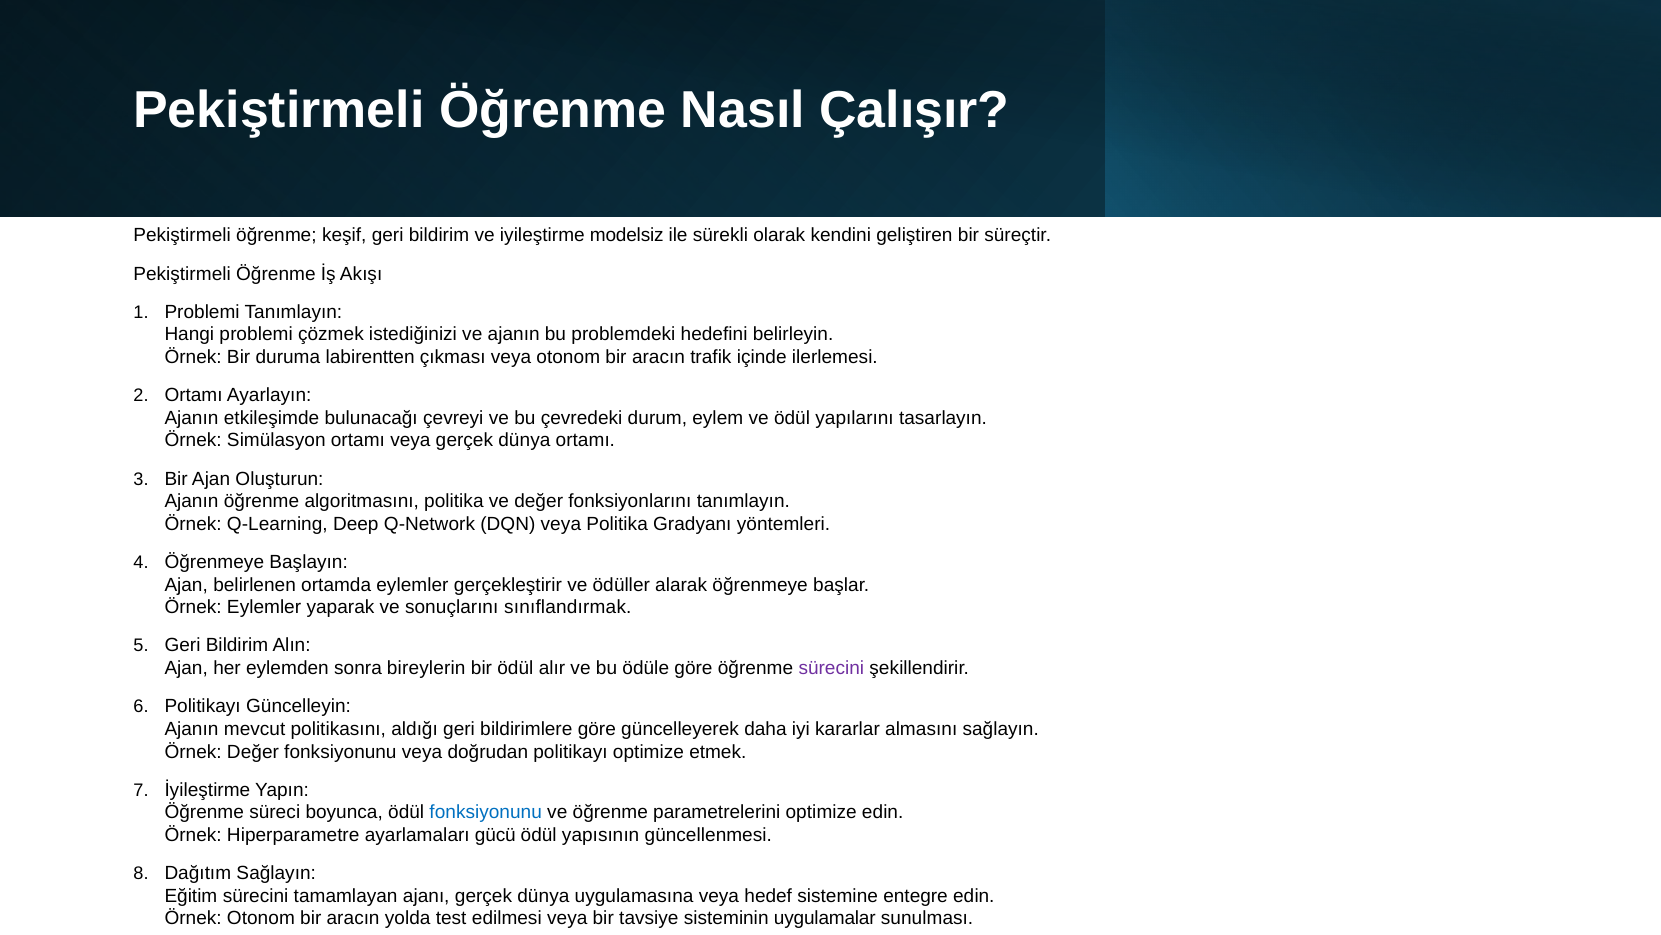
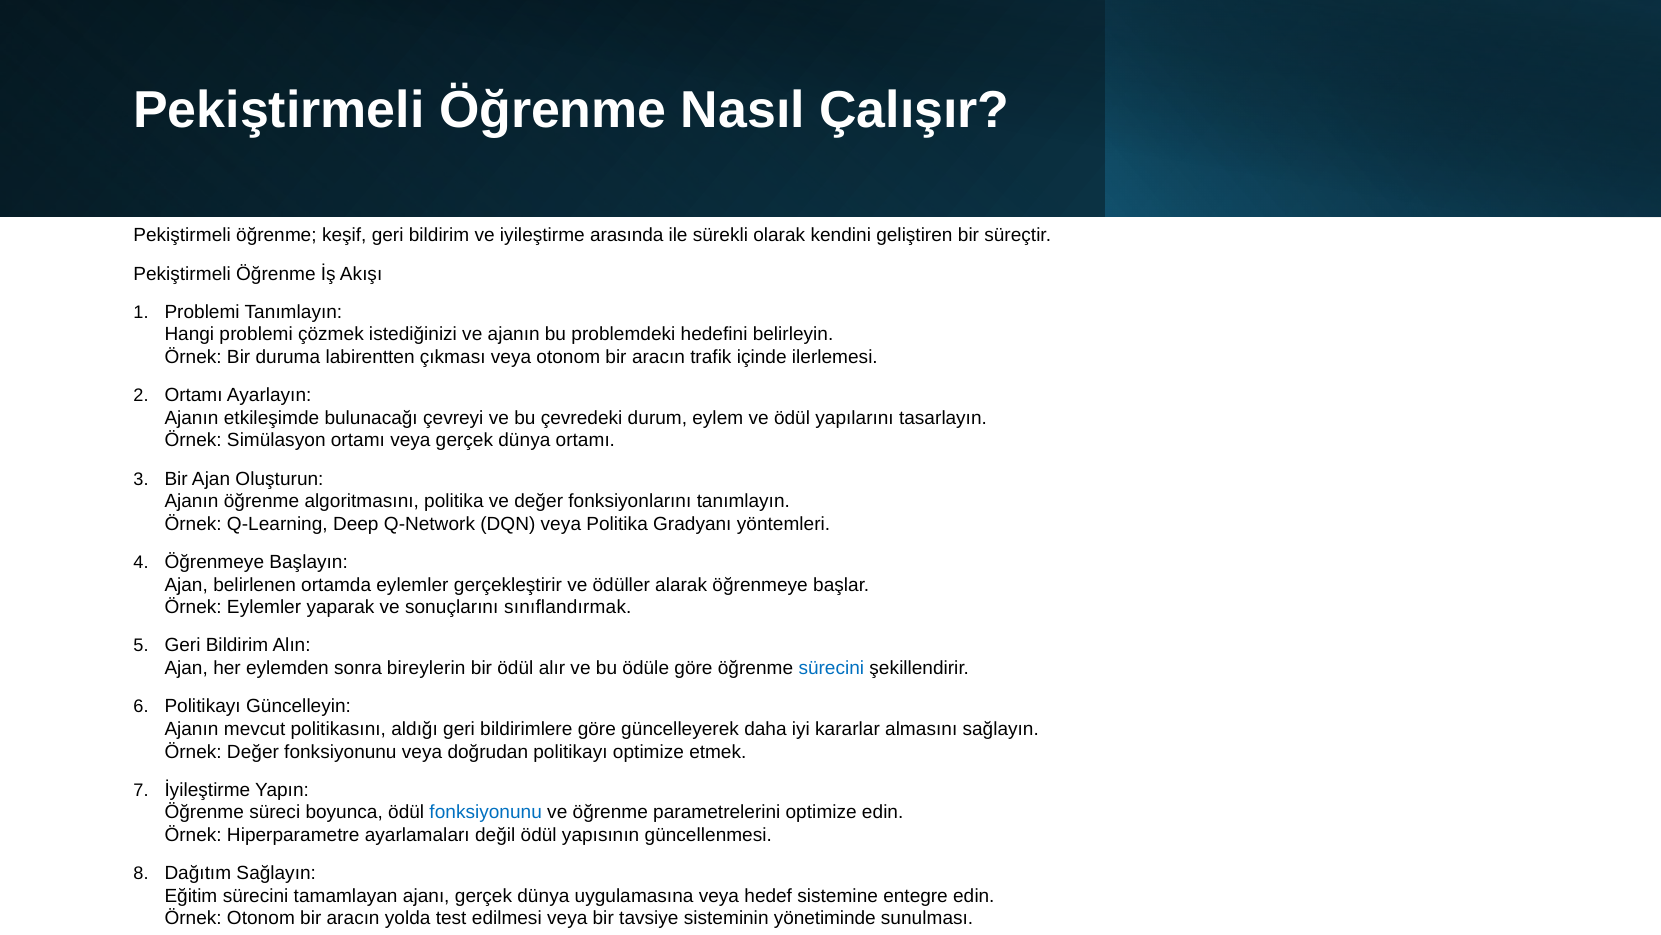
modelsiz: modelsiz -> arasında
sürecini at (831, 668) colour: purple -> blue
gücü: gücü -> değil
uygulamalar: uygulamalar -> yönetiminde
